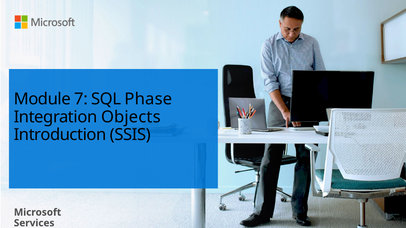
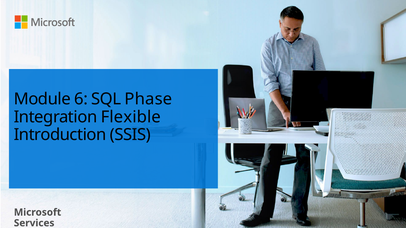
7: 7 -> 6
Objects: Objects -> Flexible
